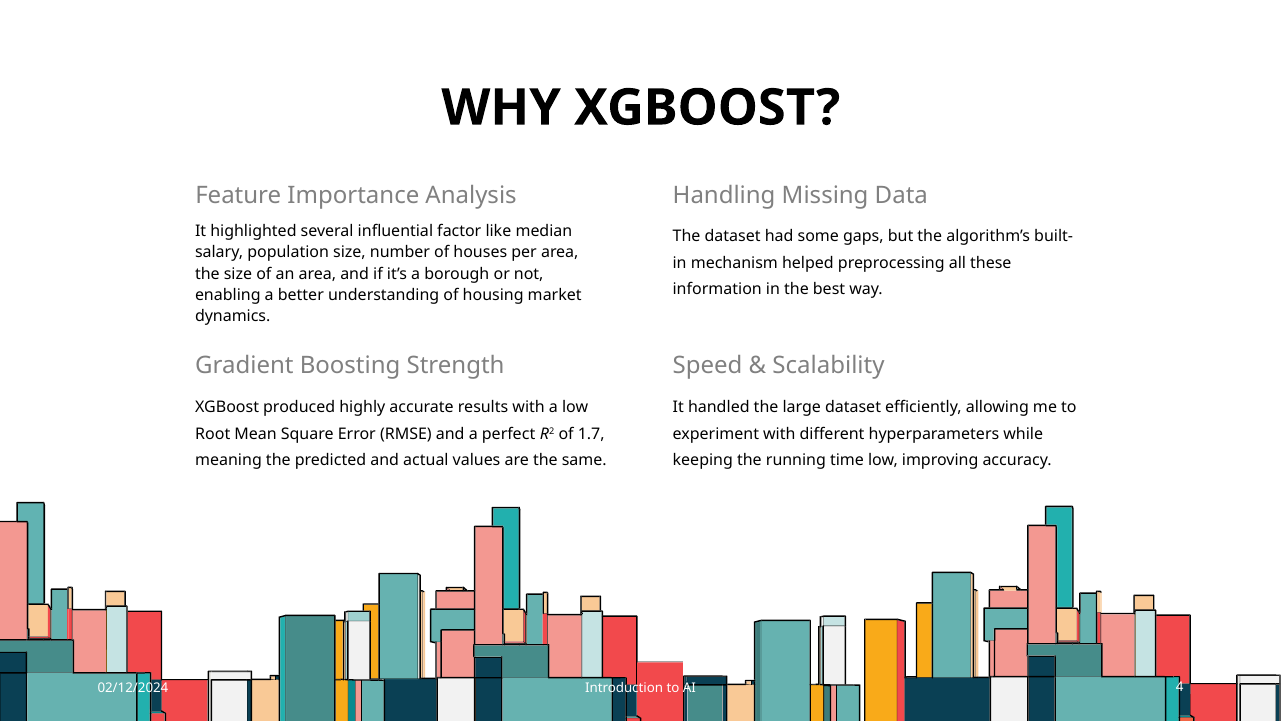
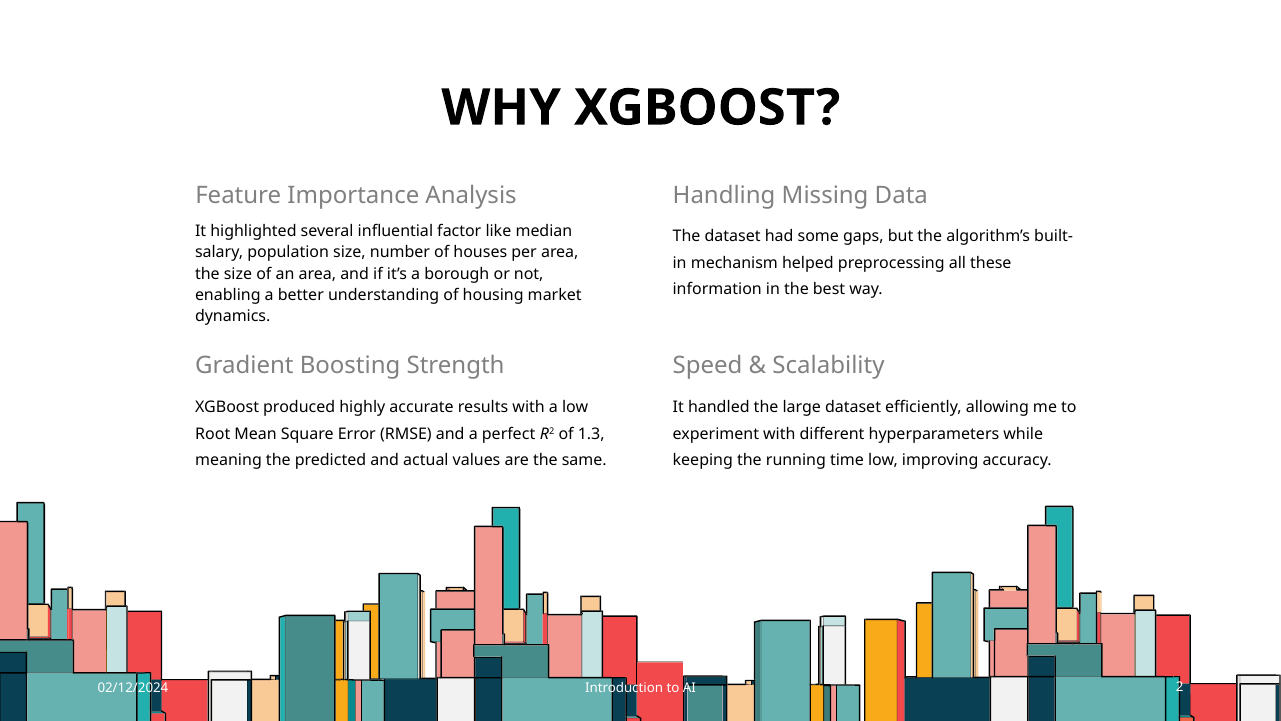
1.7: 1.7 -> 1.3
4: 4 -> 2
